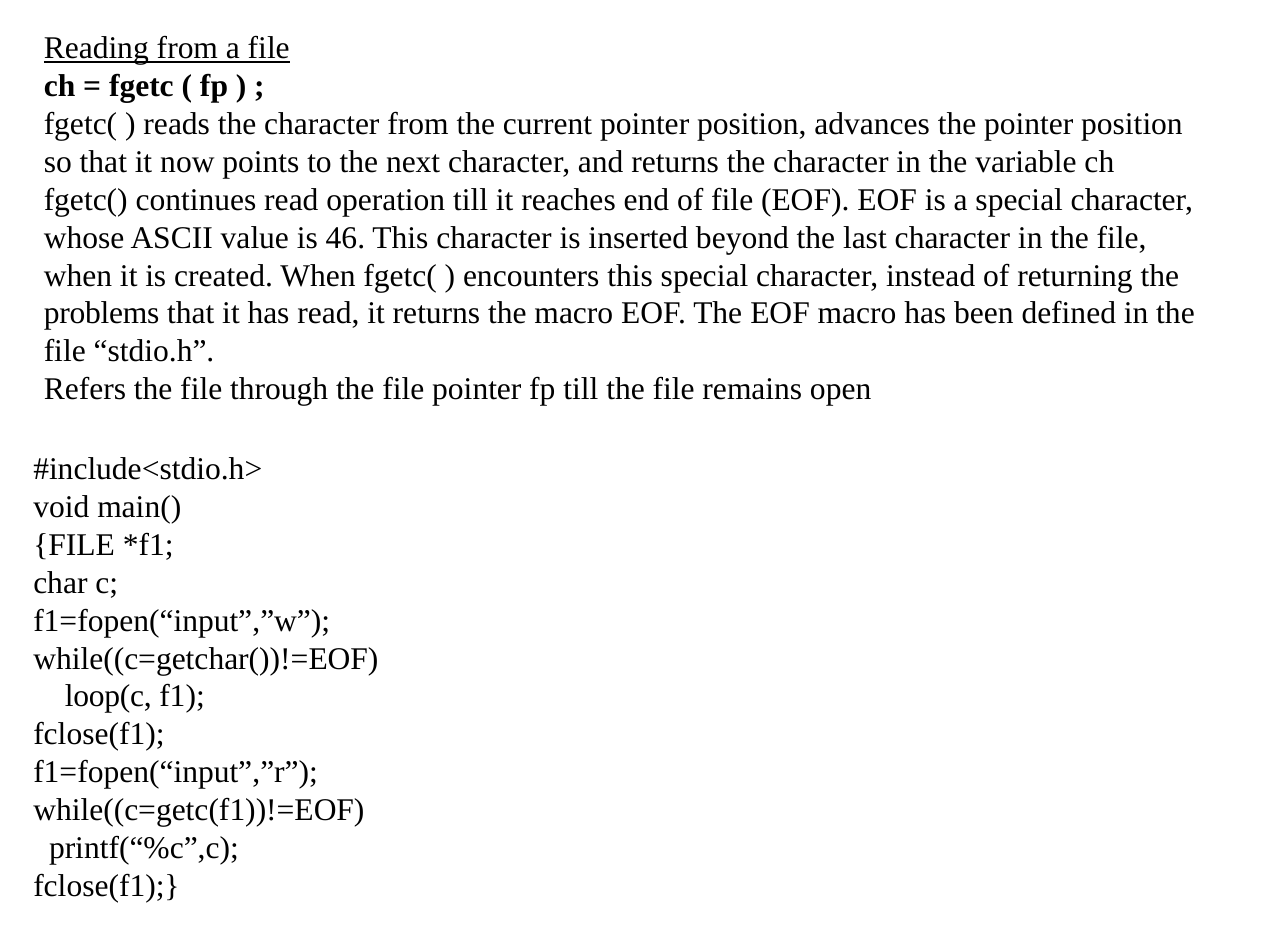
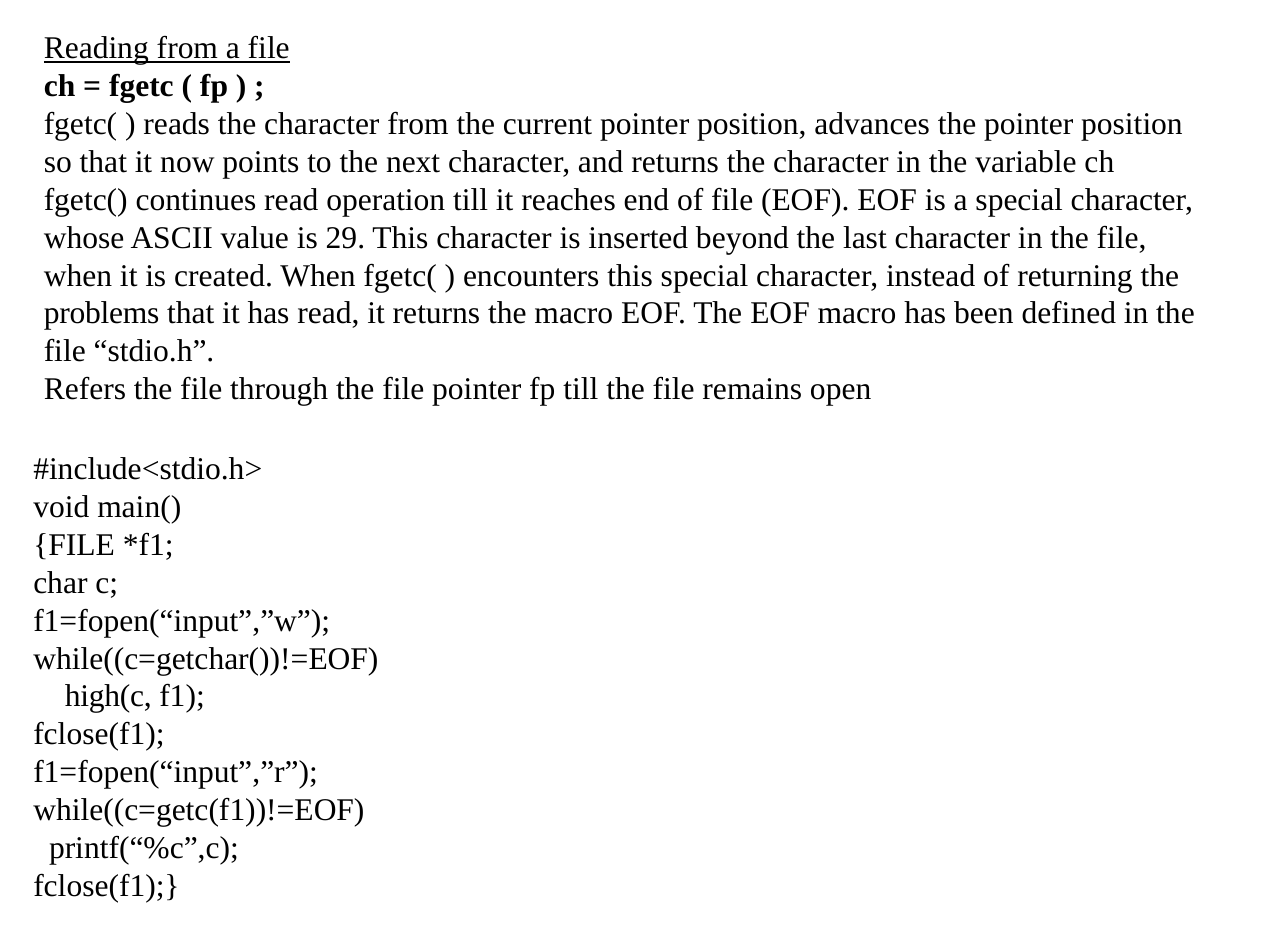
46: 46 -> 29
loop(c: loop(c -> high(c
